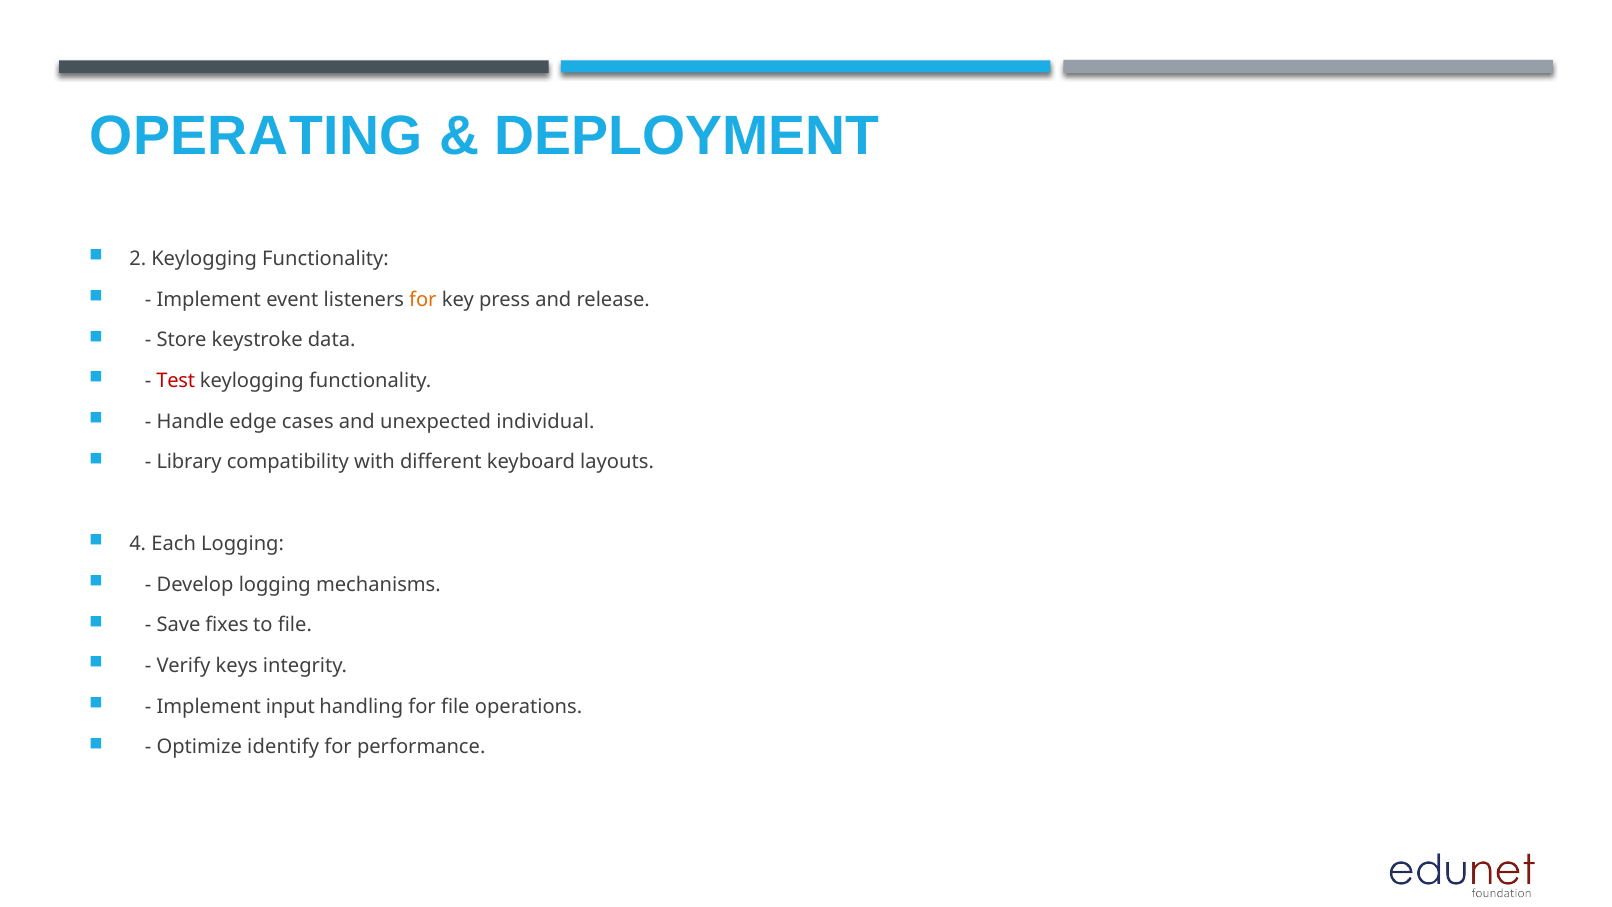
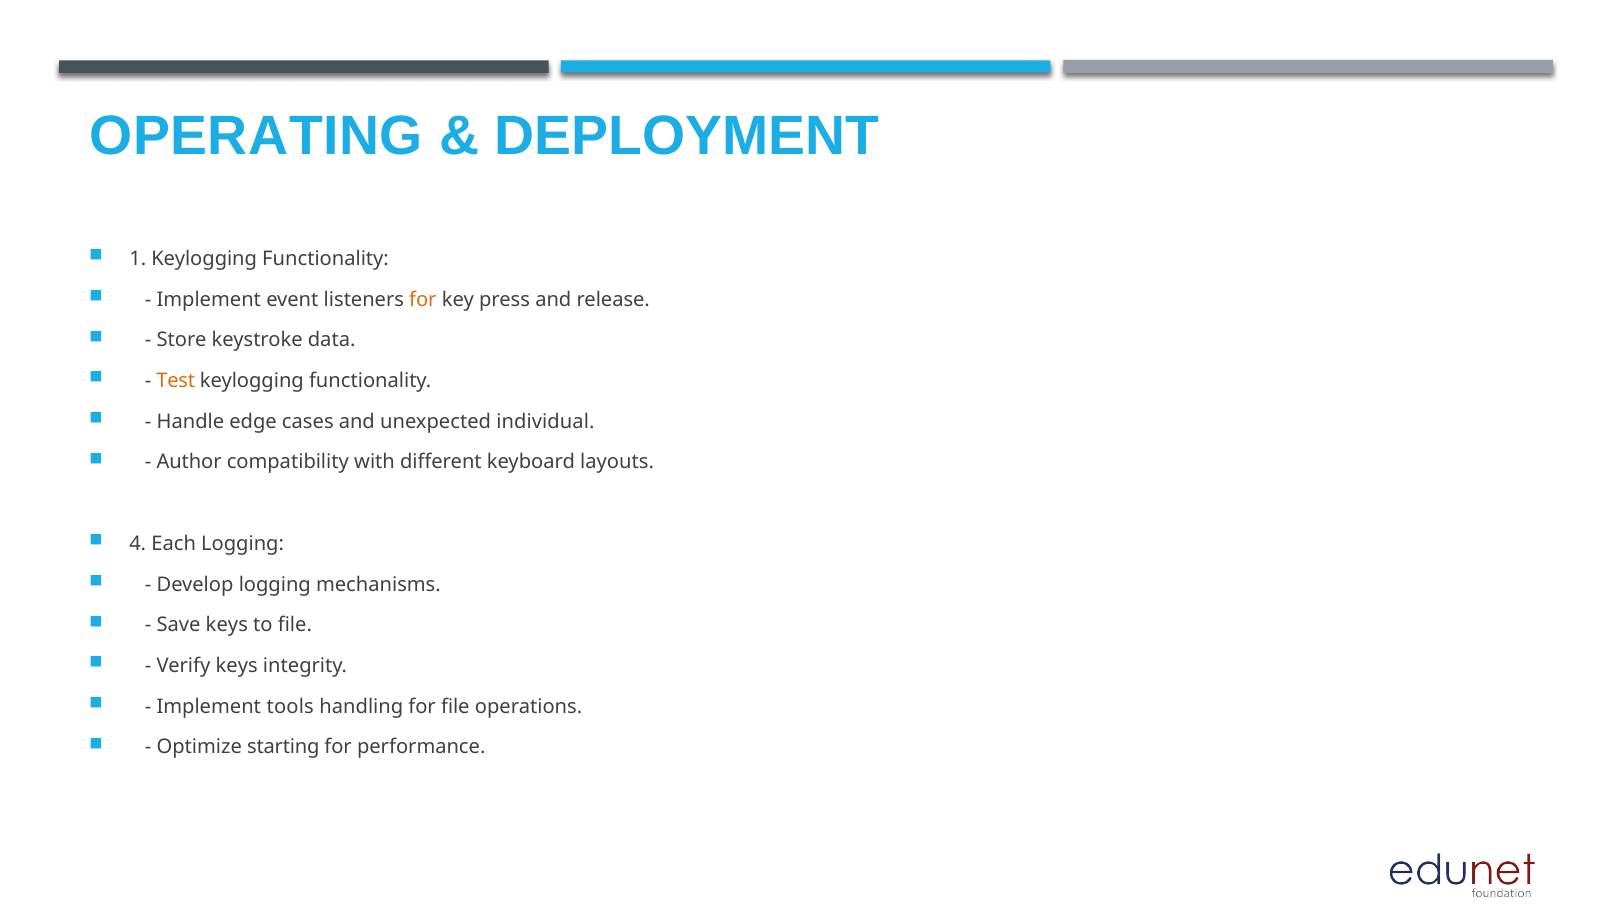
2: 2 -> 1
Test colour: red -> orange
Library: Library -> Author
Save fixes: fixes -> keys
input: input -> tools
identify: identify -> starting
